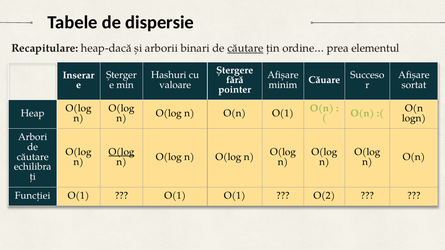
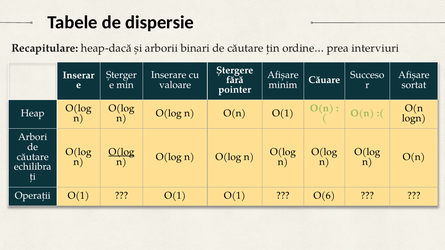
căutare at (245, 48) underline: present -> none
elementul: elementul -> interviuri
Hashuri: Hashuri -> Inserare
Funcției: Funcției -> Operații
O(2: O(2 -> O(6
